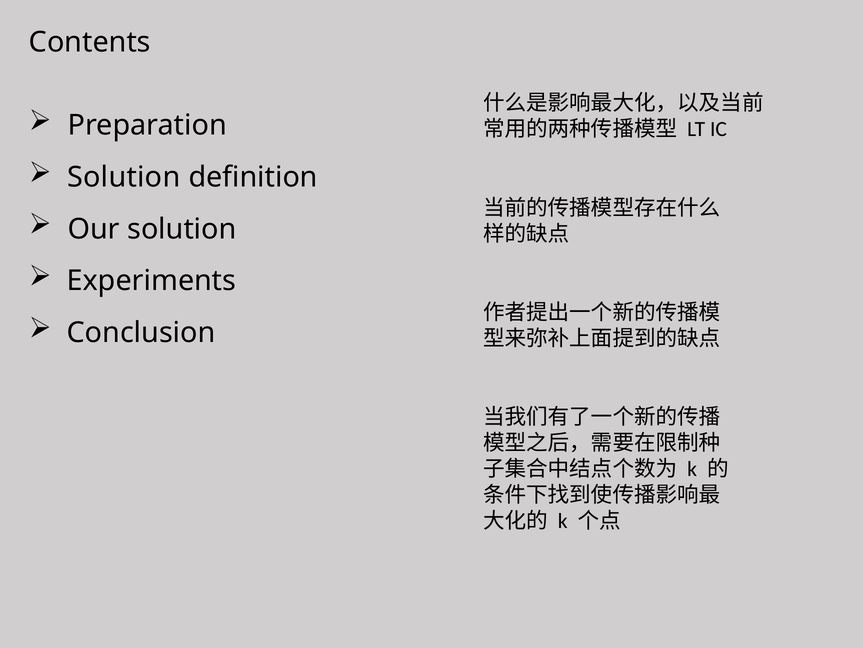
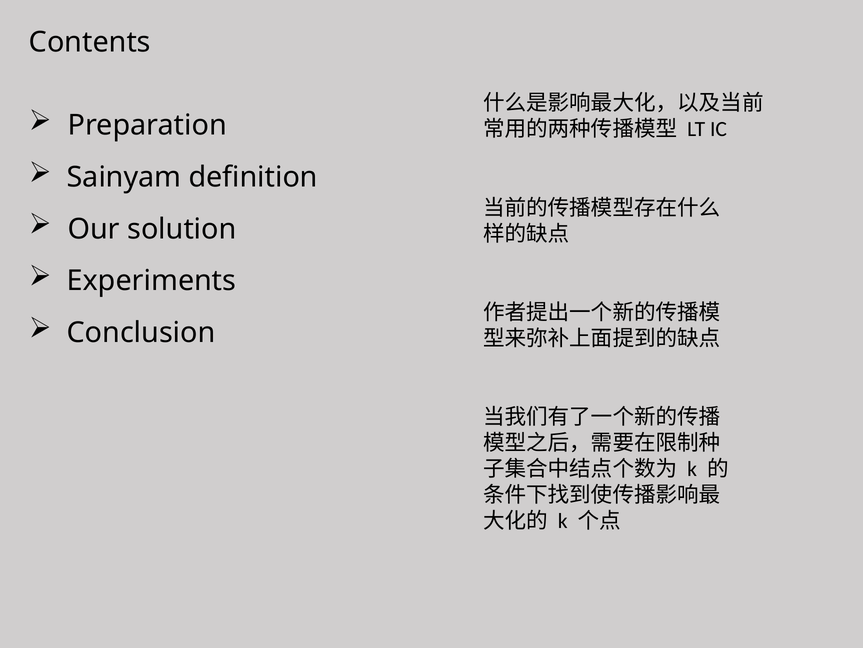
Solution at (124, 177): Solution -> Sainyam
